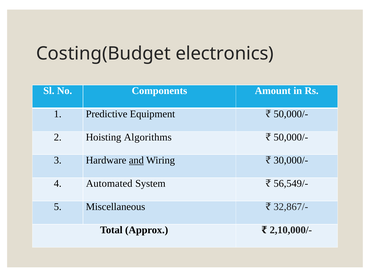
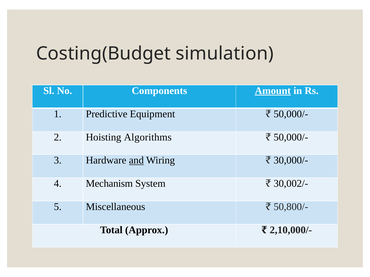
electronics: electronics -> simulation
Amount underline: none -> present
Automated: Automated -> Mechanism
56,549/-: 56,549/- -> 30,002/-
32,867/-: 32,867/- -> 50,800/-
